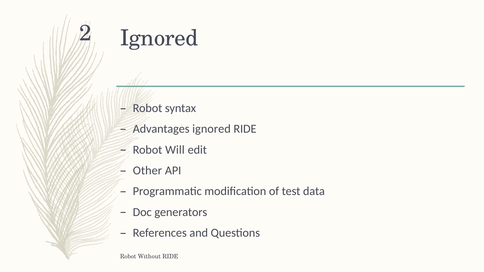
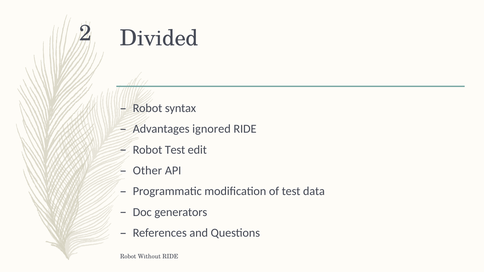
2 Ignored: Ignored -> Divided
Robot Will: Will -> Test
